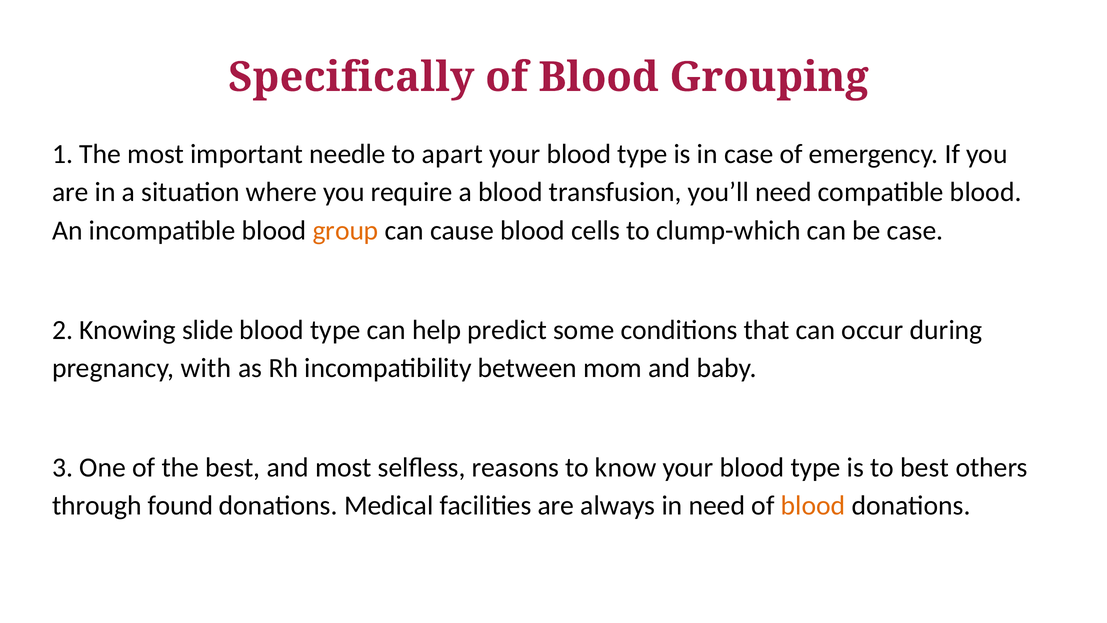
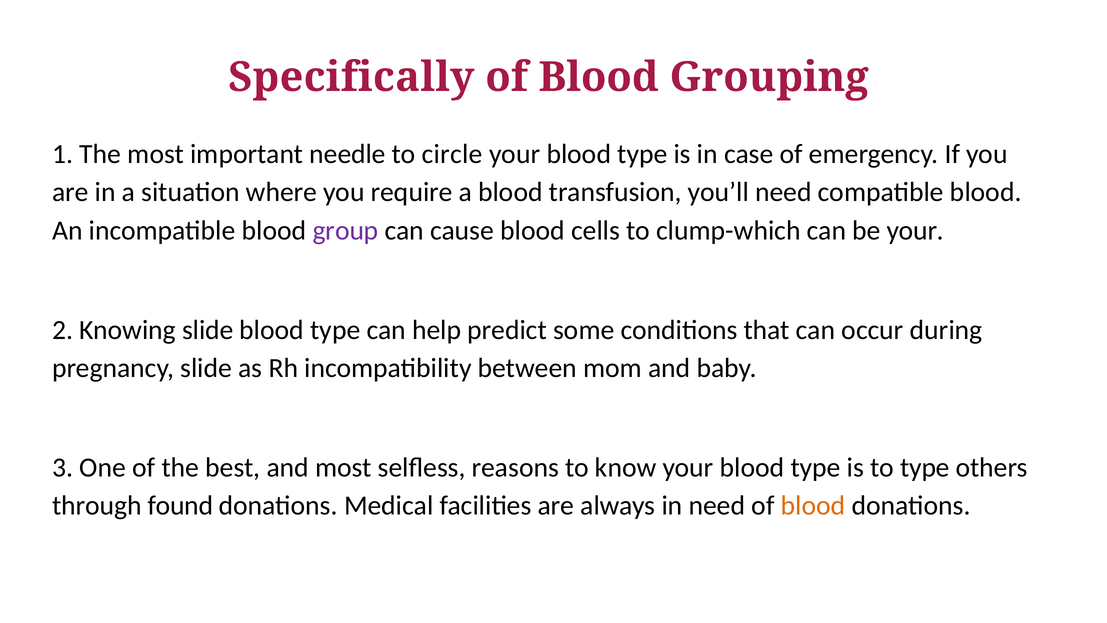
apart: apart -> circle
group colour: orange -> purple
be case: case -> your
pregnancy with: with -> slide
to best: best -> type
